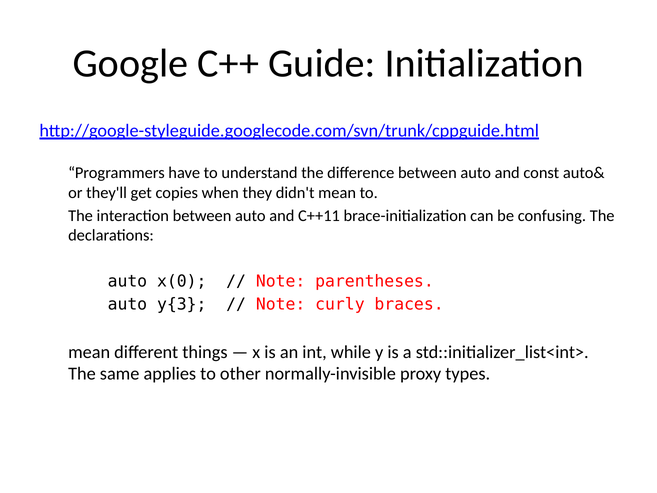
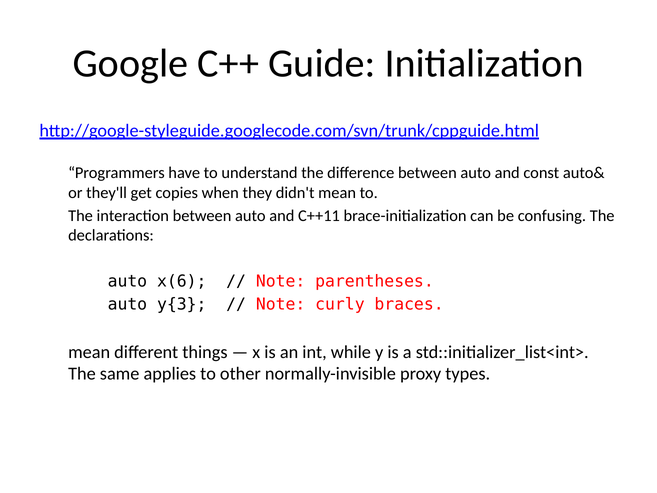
x(0: x(0 -> x(6
